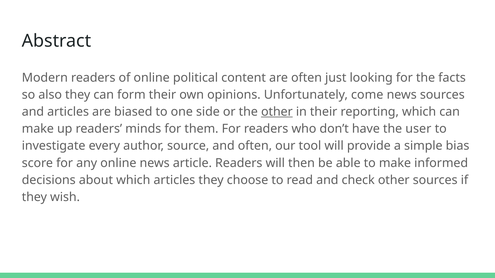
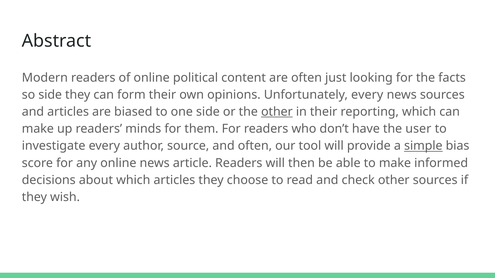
so also: also -> side
Unfortunately come: come -> every
simple underline: none -> present
